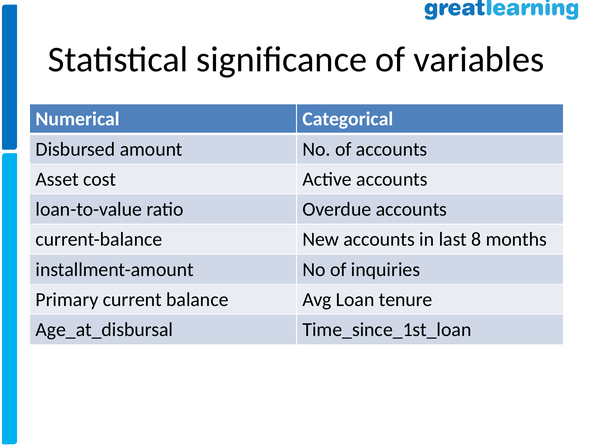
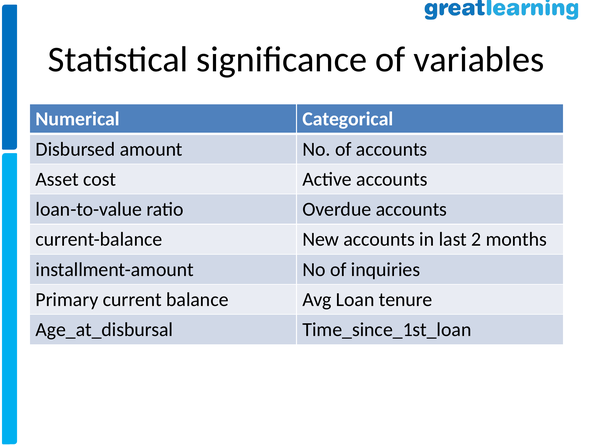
8: 8 -> 2
